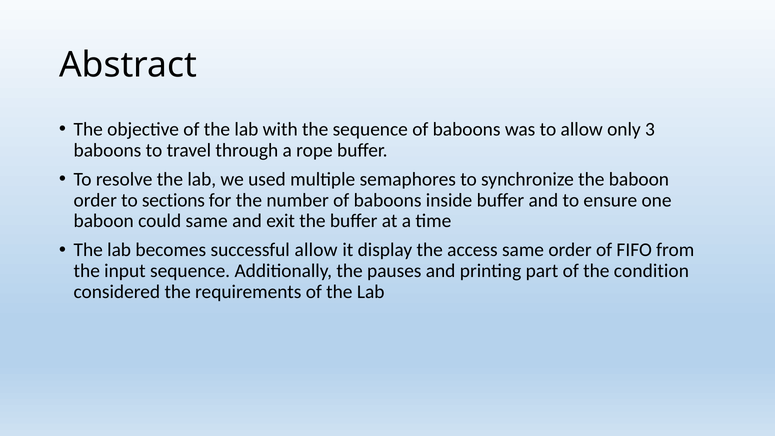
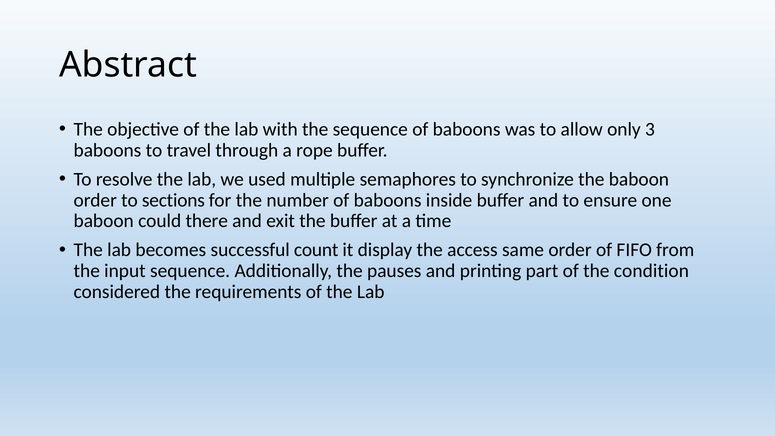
could same: same -> there
successful allow: allow -> count
